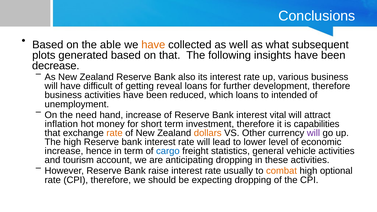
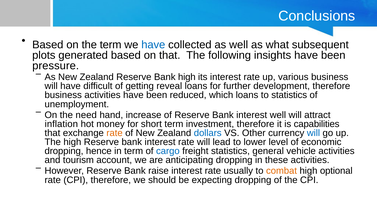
the able: able -> term
have at (153, 45) colour: orange -> blue
decrease: decrease -> pressure
Bank also: also -> high
to intended: intended -> statistics
interest vital: vital -> well
dollars colour: orange -> blue
will at (313, 133) colour: purple -> blue
increase at (64, 151): increase -> dropping
